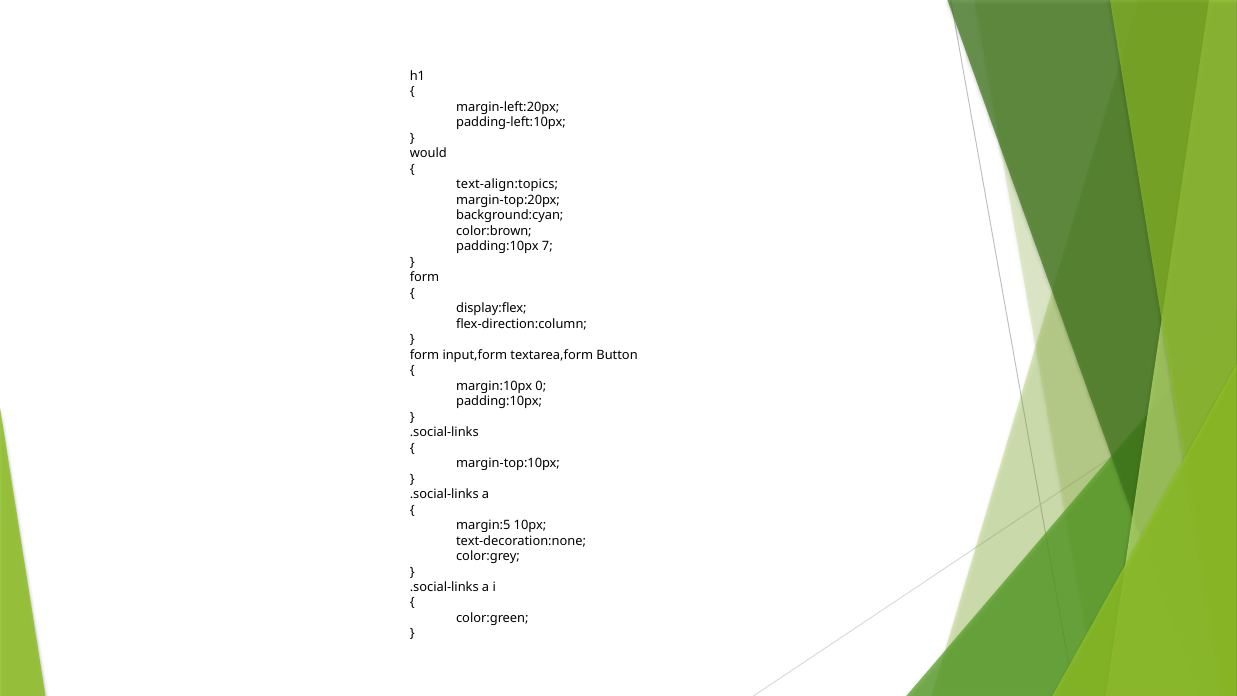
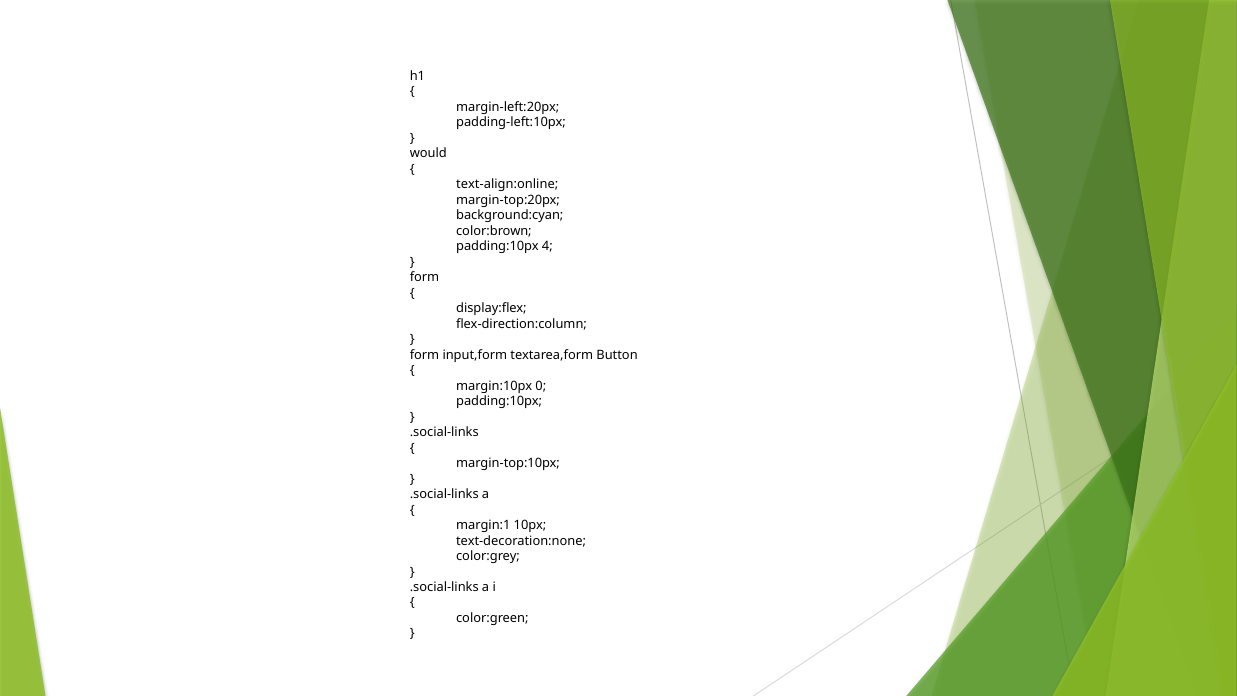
text-align:topics: text-align:topics -> text-align:online
7: 7 -> 4
margin:5: margin:5 -> margin:1
